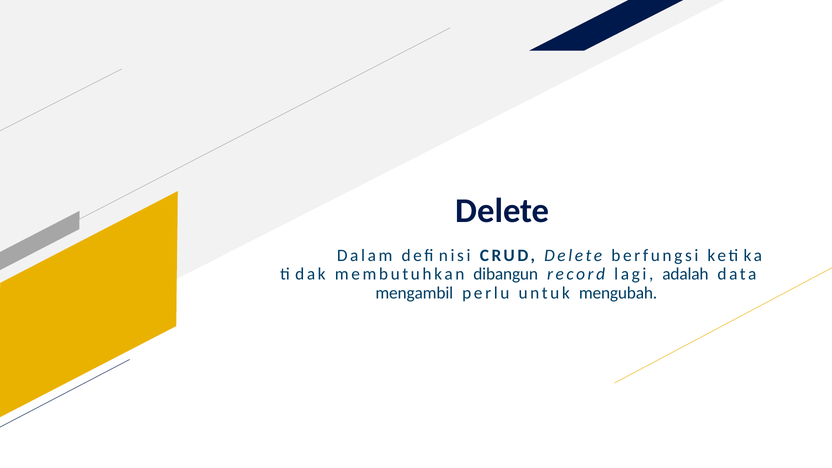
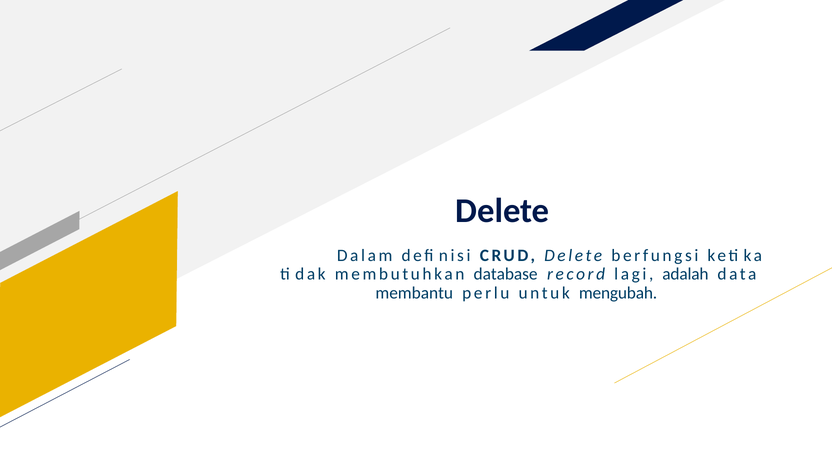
dibangun: dibangun -> database
mengambil: mengambil -> membantu
